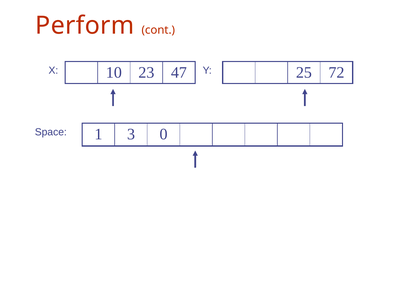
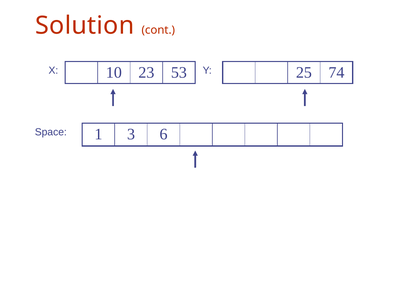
Perform: Perform -> Solution
47: 47 -> 53
72: 72 -> 74
0: 0 -> 6
